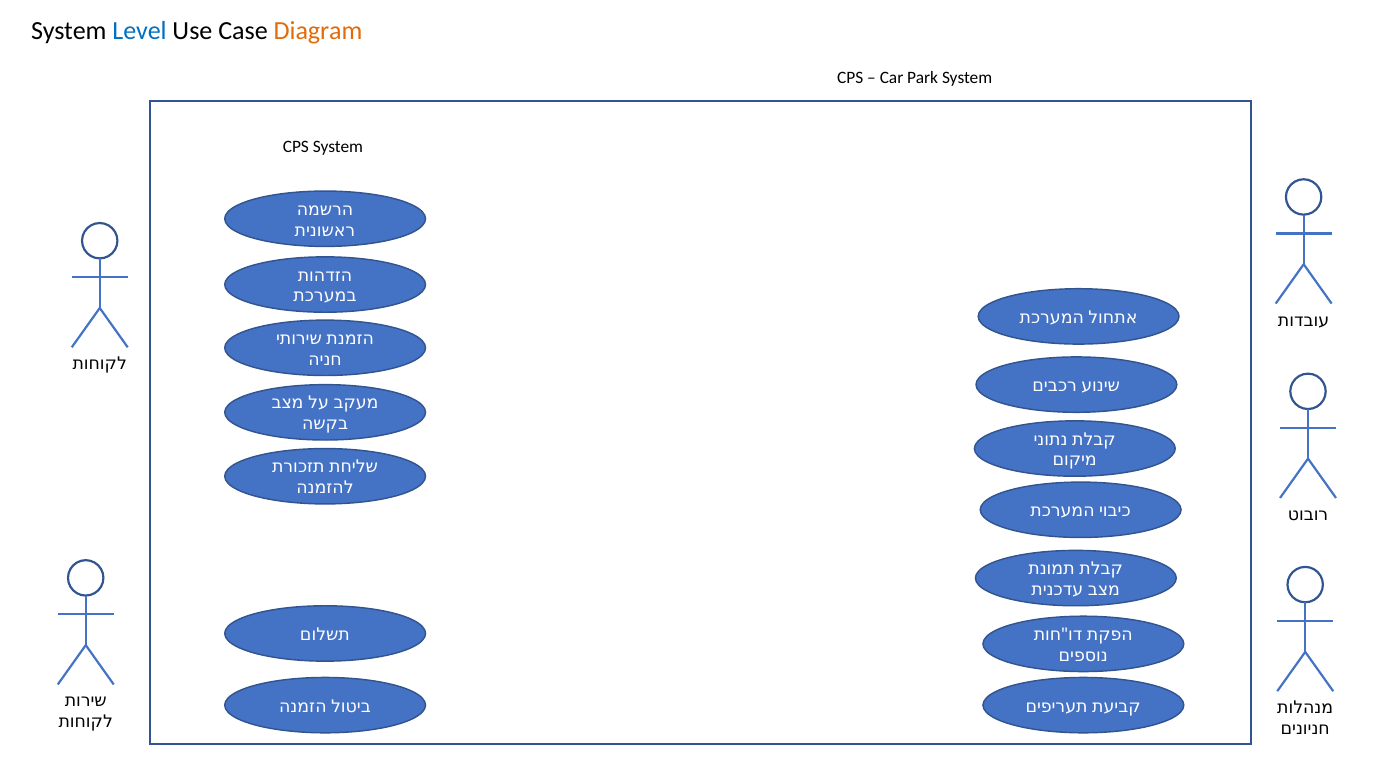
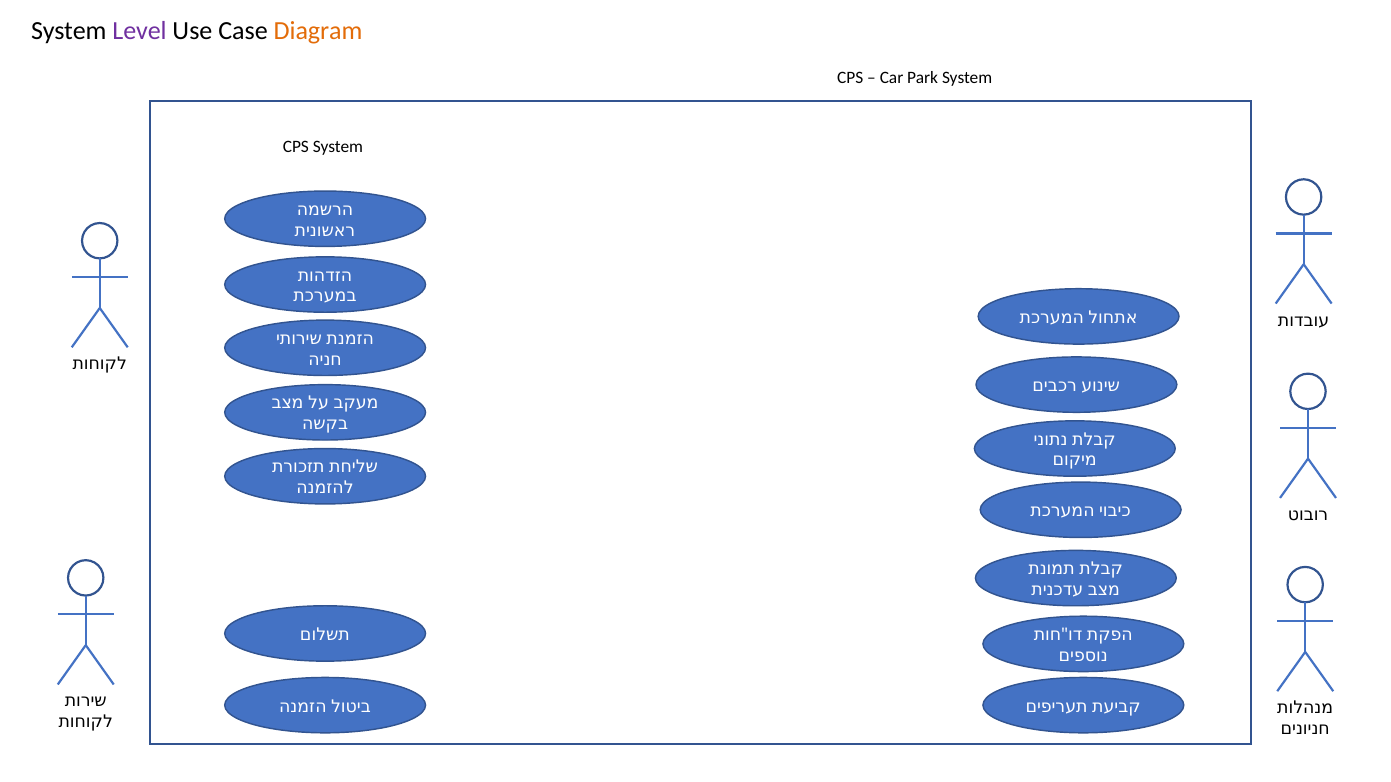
Level colour: blue -> purple
